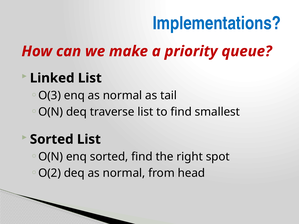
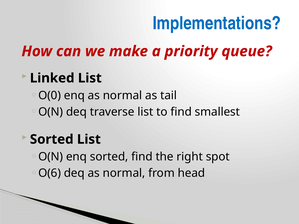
O(3: O(3 -> O(0
O(2: O(2 -> O(6
